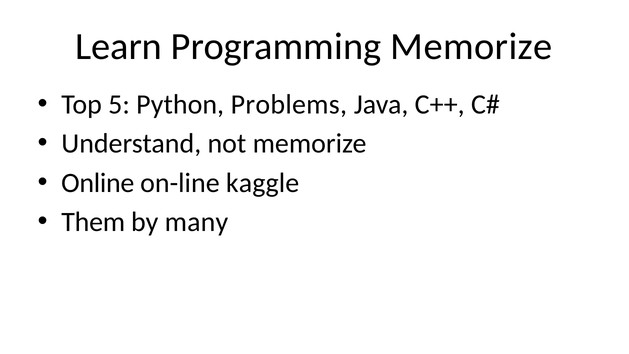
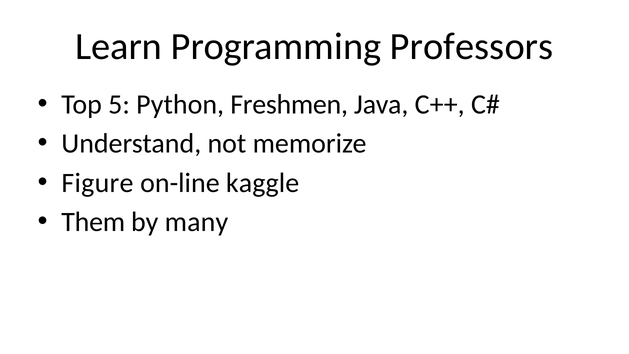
Programming Memorize: Memorize -> Professors
Problems: Problems -> Freshmen
Online: Online -> Figure
